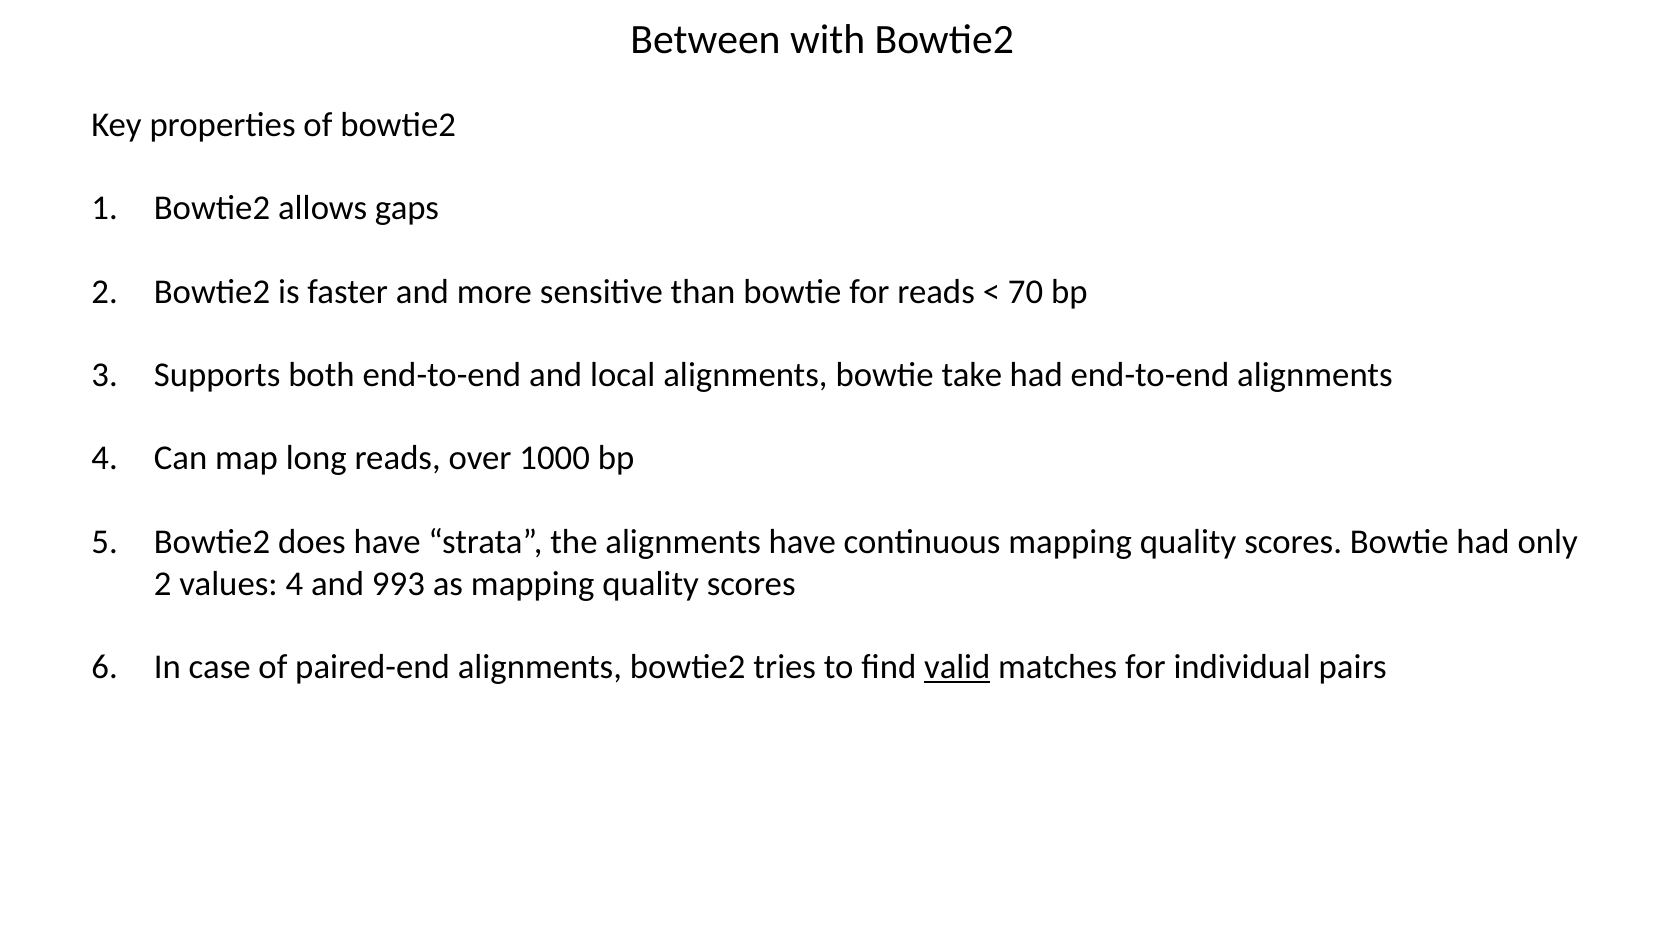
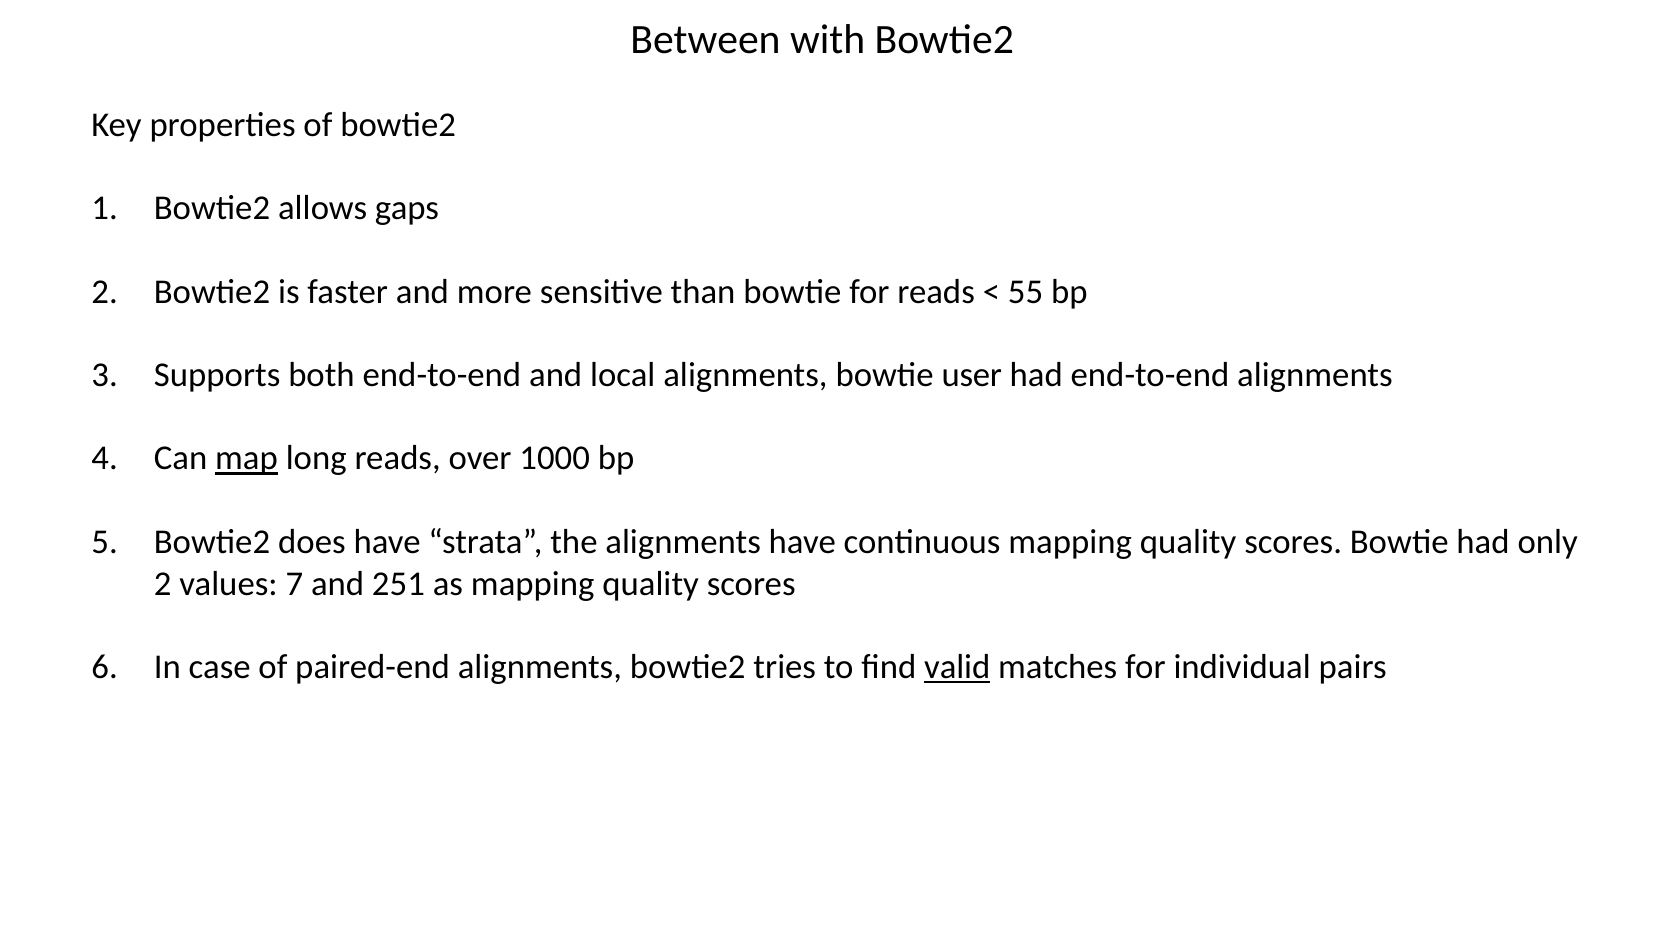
70: 70 -> 55
take: take -> user
map underline: none -> present
values 4: 4 -> 7
993: 993 -> 251
